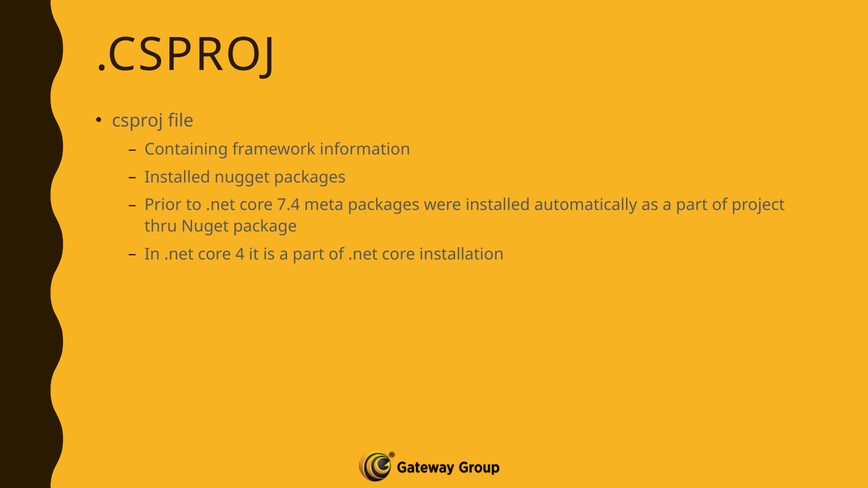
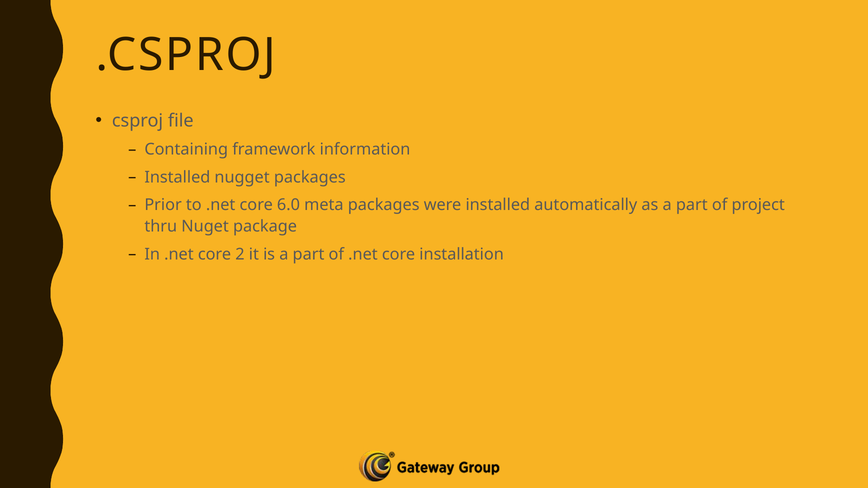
7.4: 7.4 -> 6.0
4: 4 -> 2
